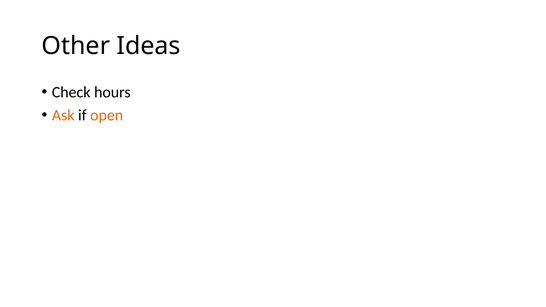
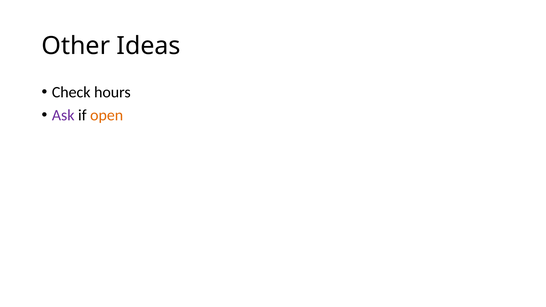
Ask colour: orange -> purple
